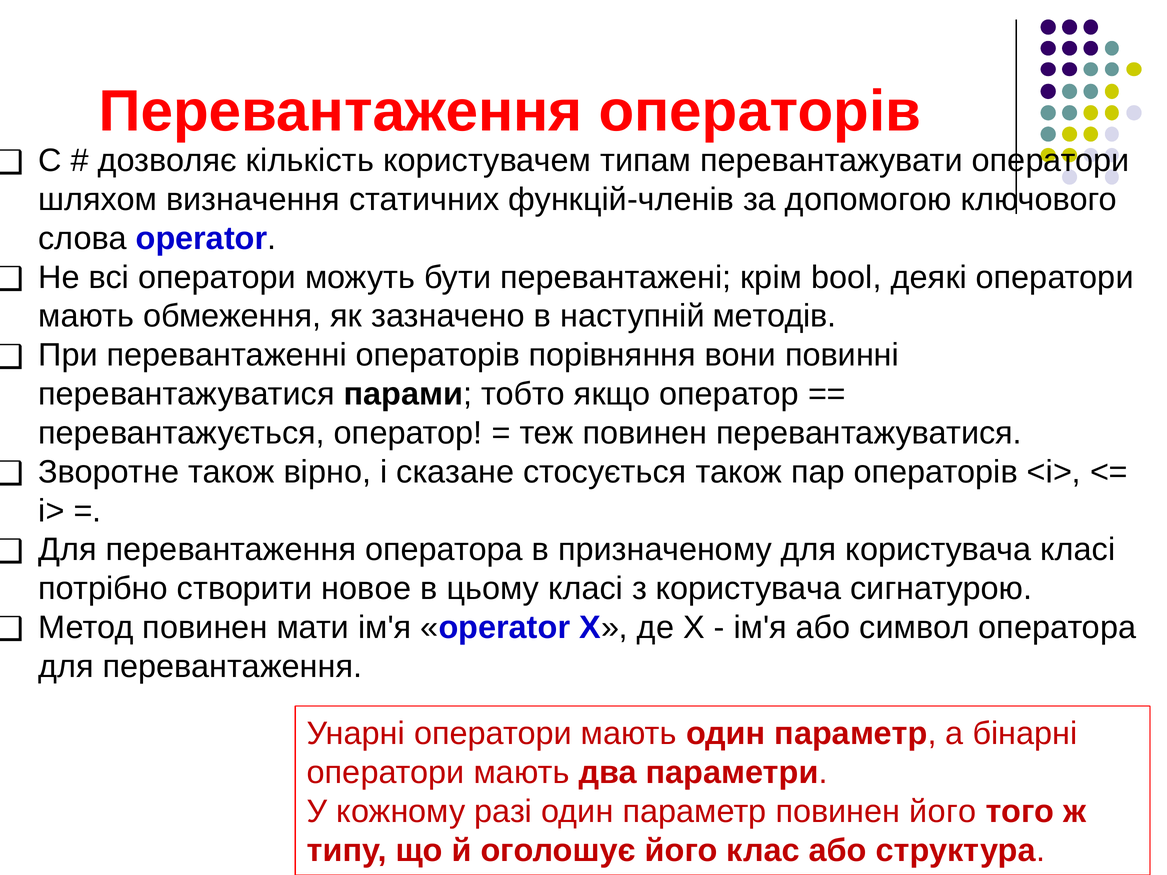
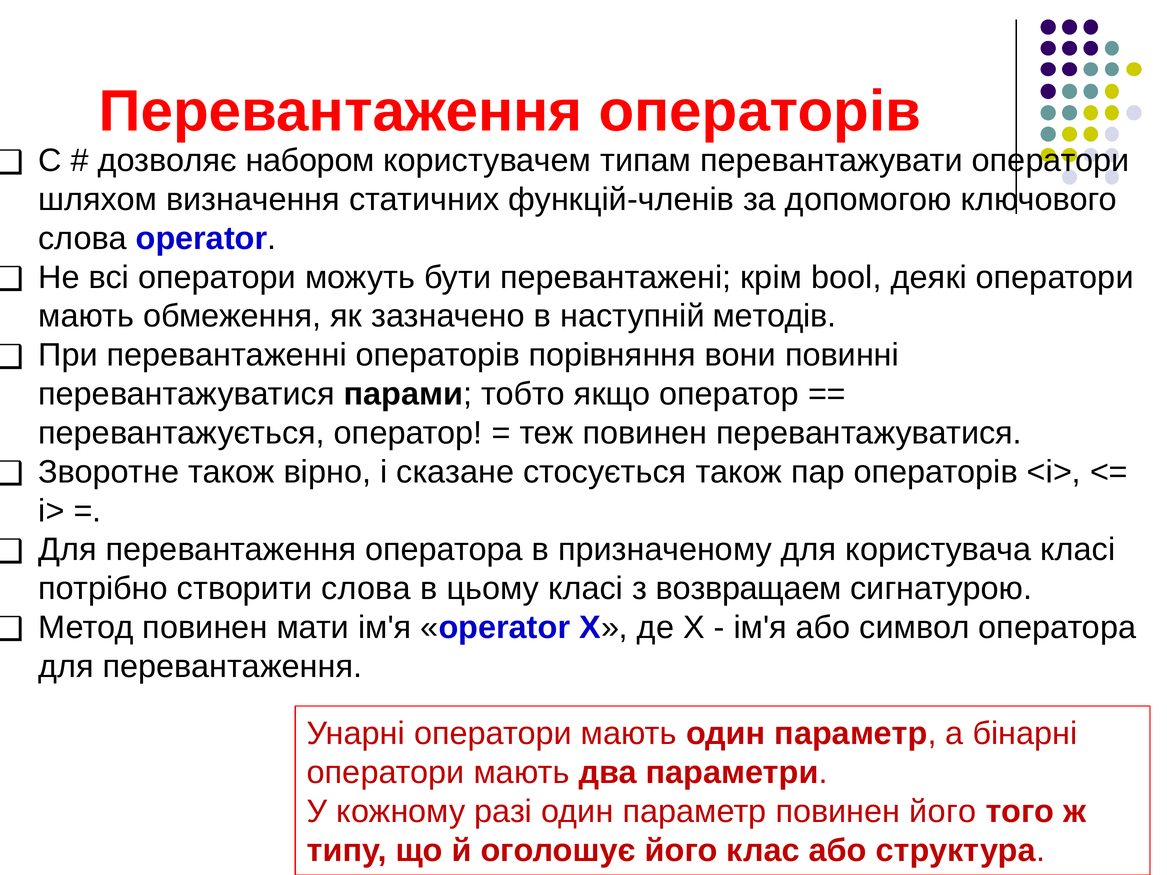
кількість: кількість -> набором
створити новое: новое -> слова
з користувача: користувача -> возвращаем
